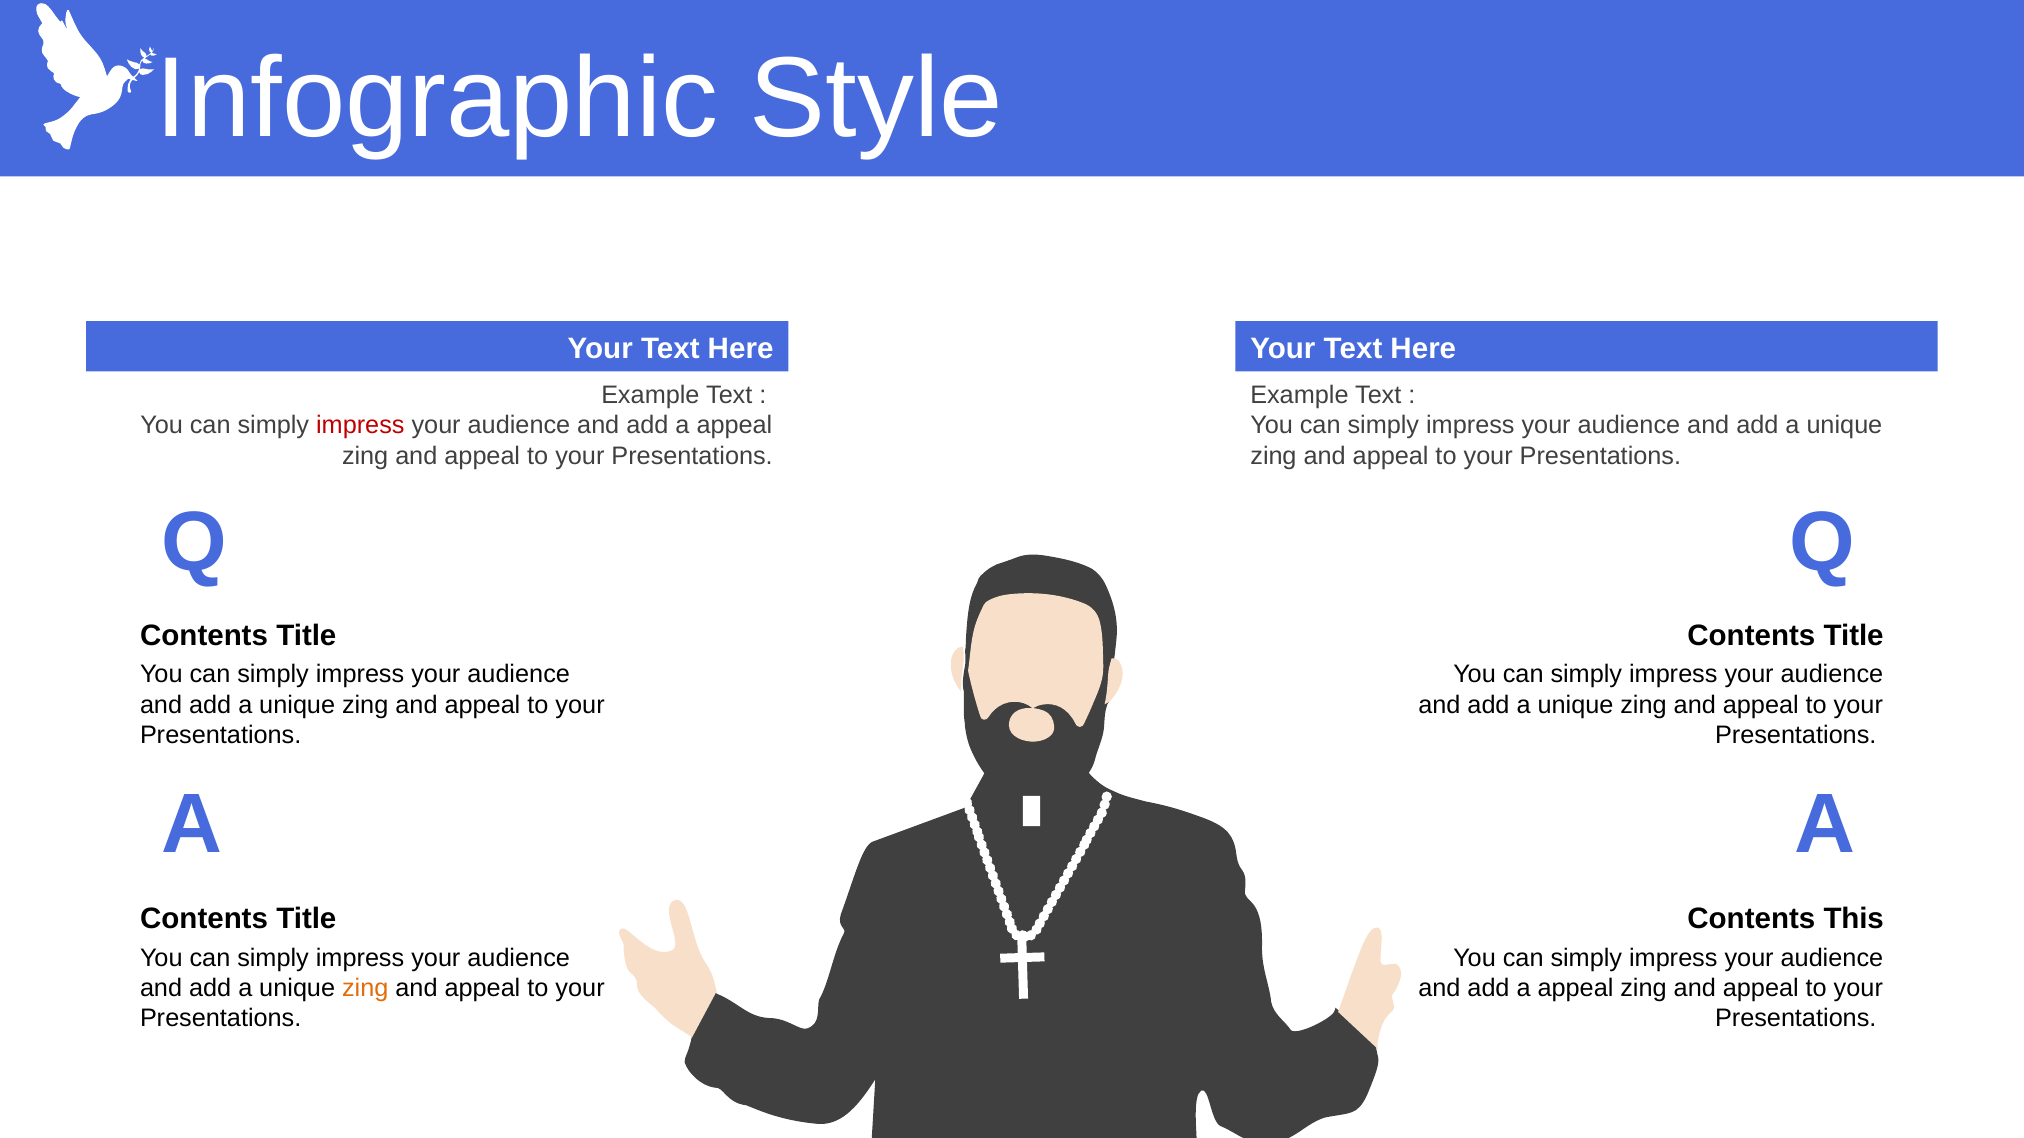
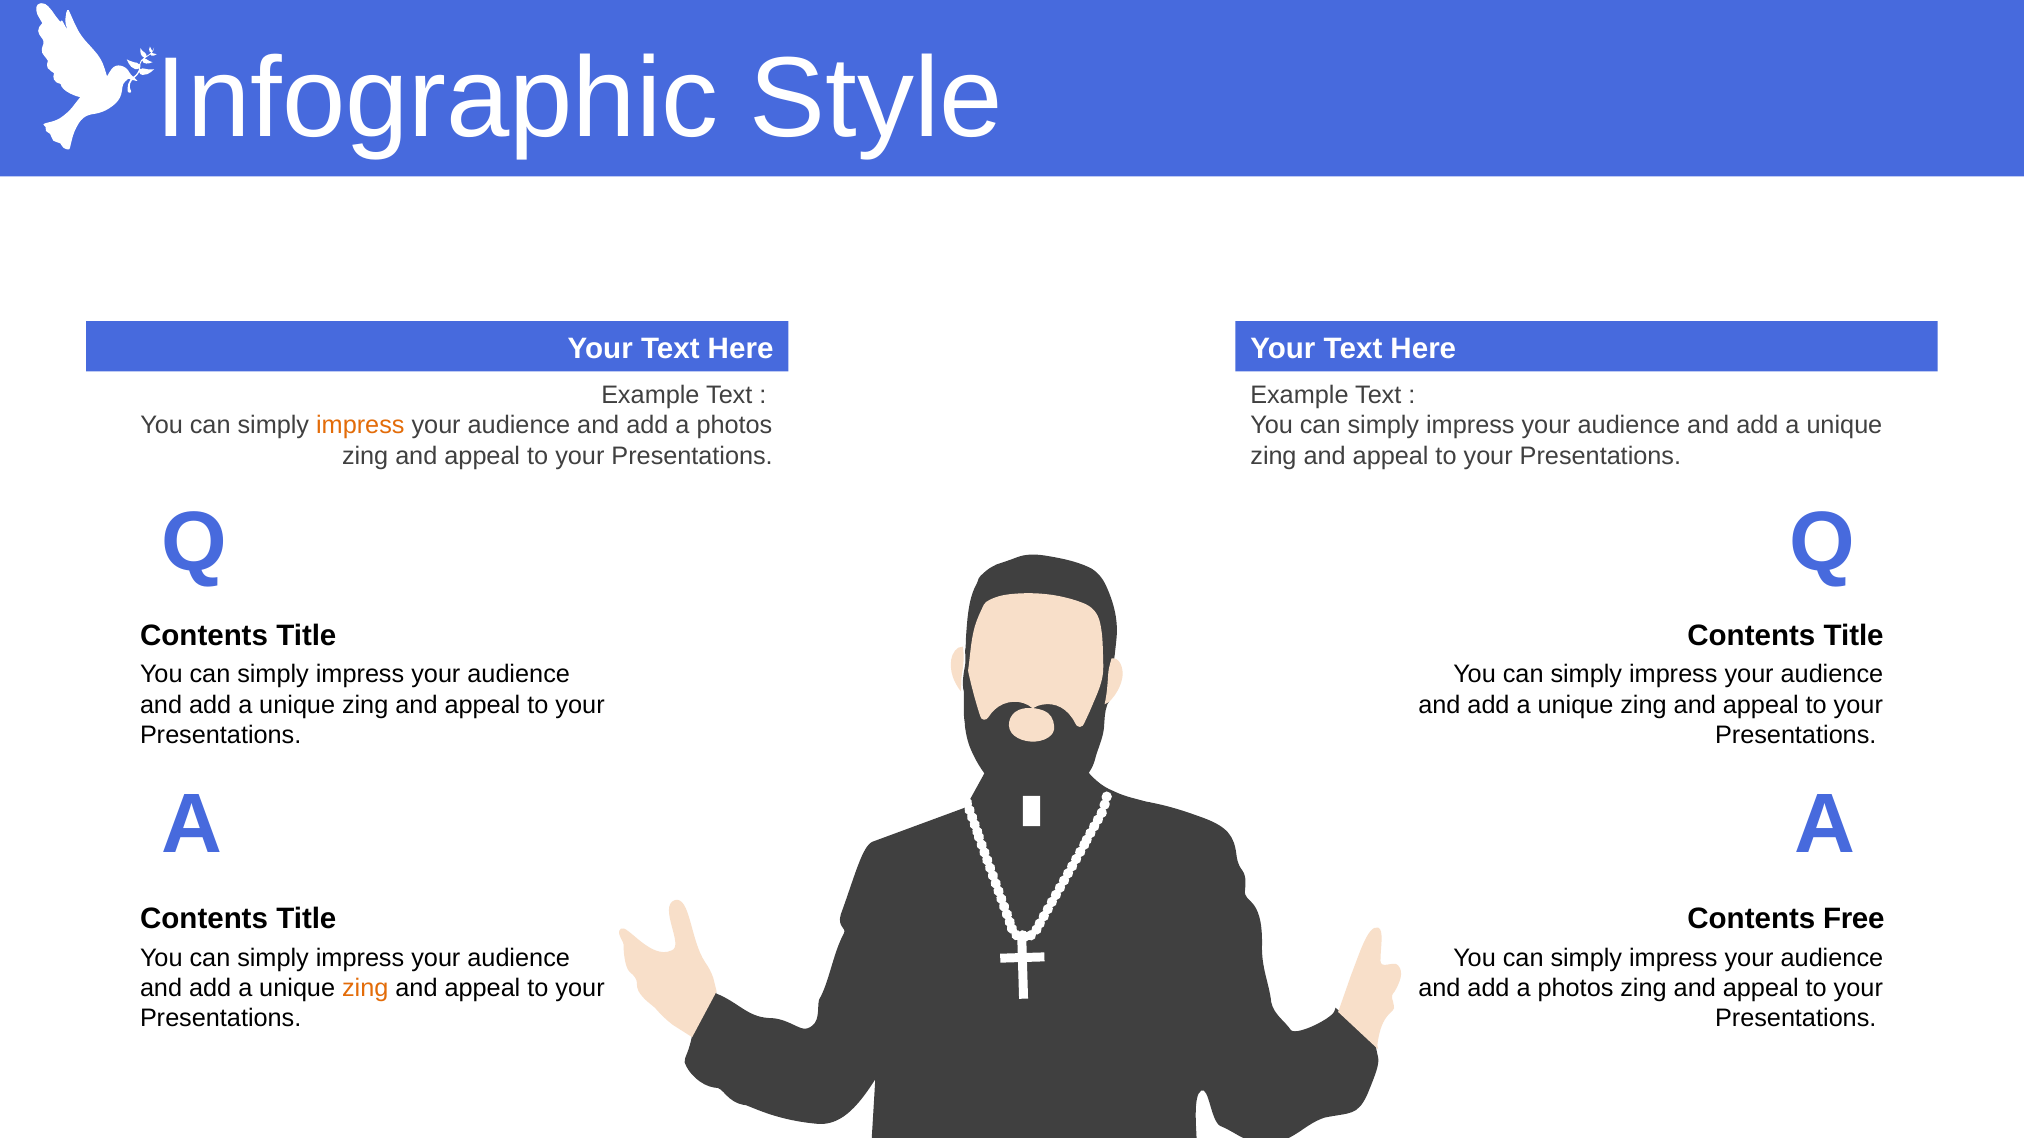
impress at (360, 426) colour: red -> orange
appeal at (734, 426): appeal -> photos
This: This -> Free
appeal at (1576, 989): appeal -> photos
